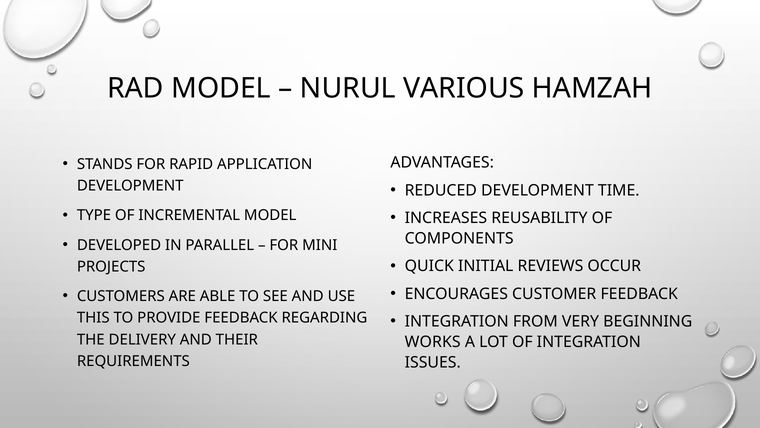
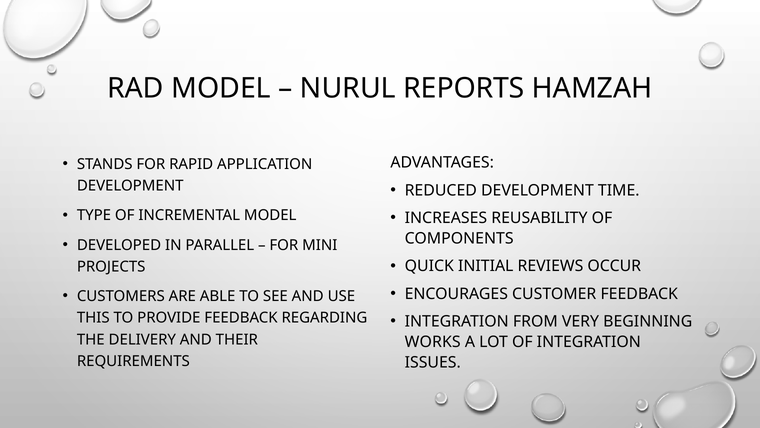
VARIOUS: VARIOUS -> REPORTS
